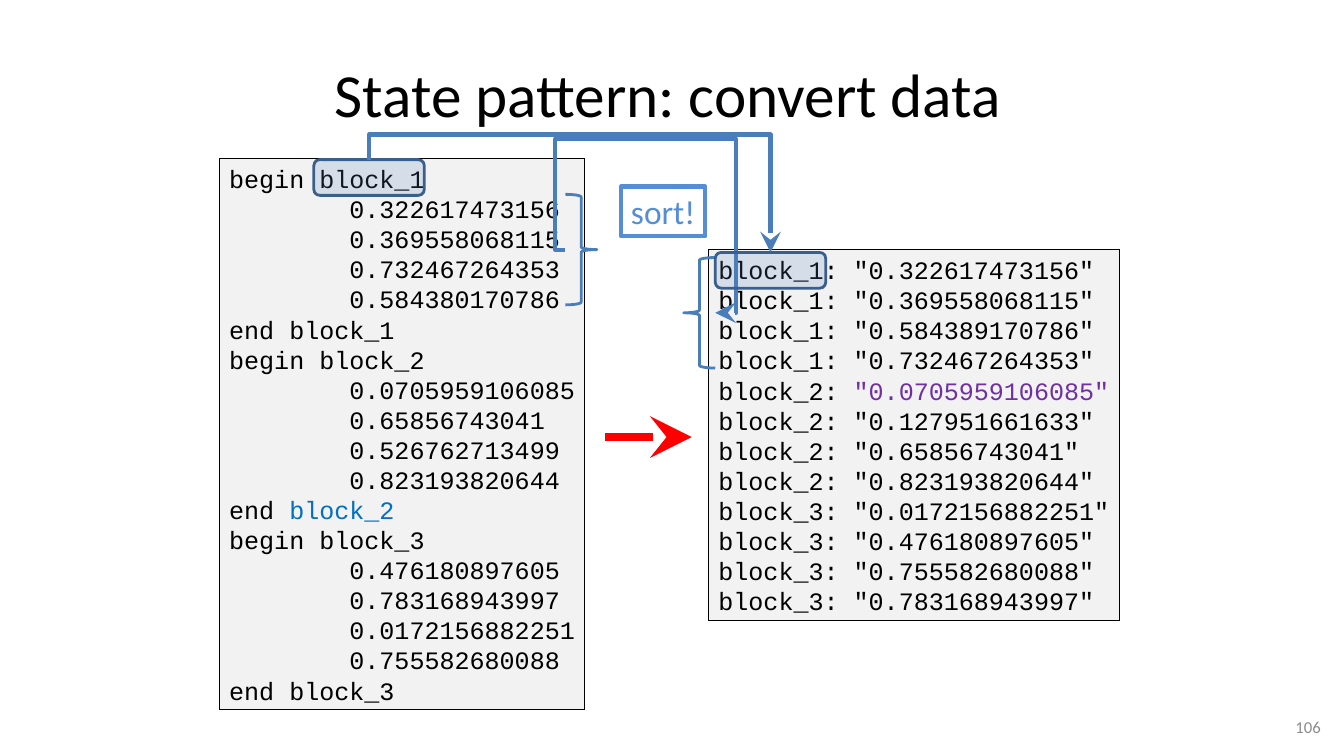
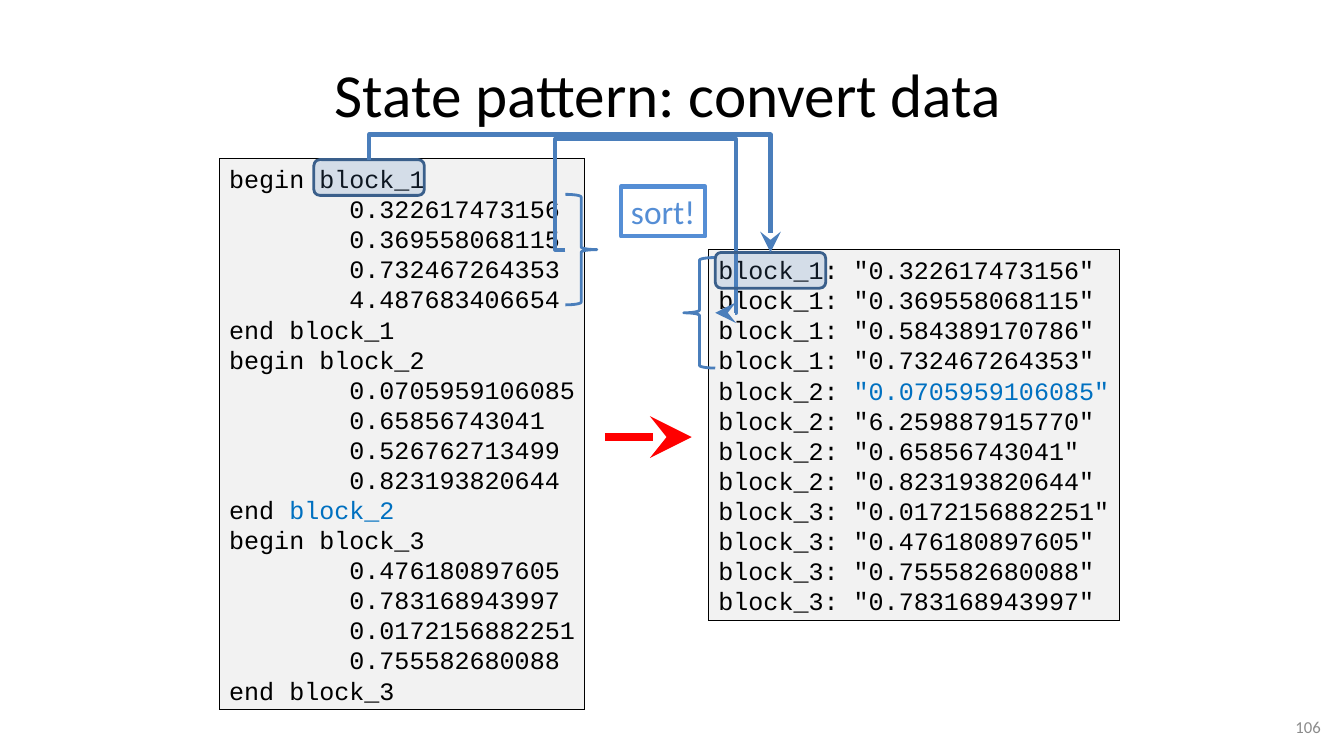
0.584380170786: 0.584380170786 -> 4.487683406654
0.0705959106085 at (981, 392) colour: purple -> blue
0.127951661633: 0.127951661633 -> 6.259887915770
